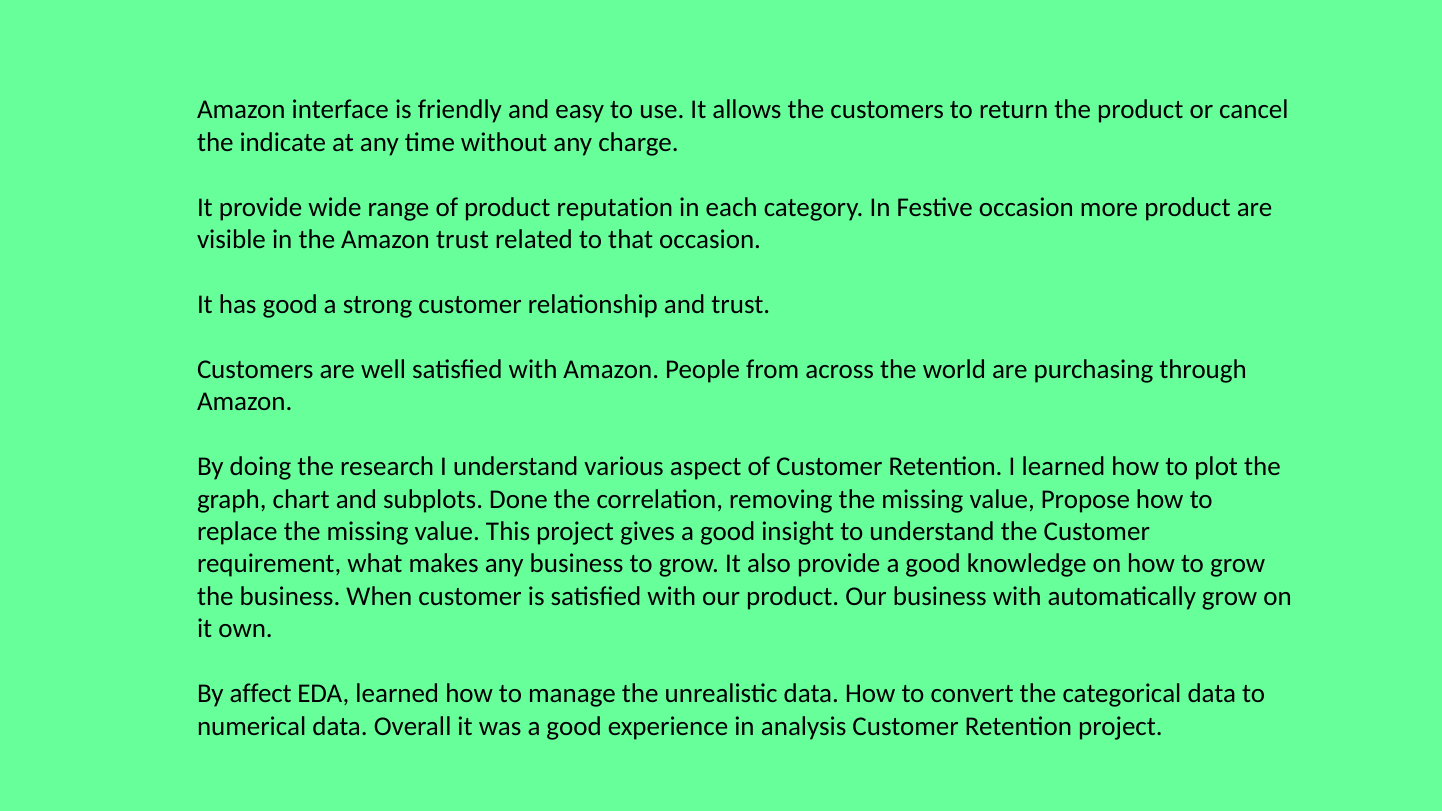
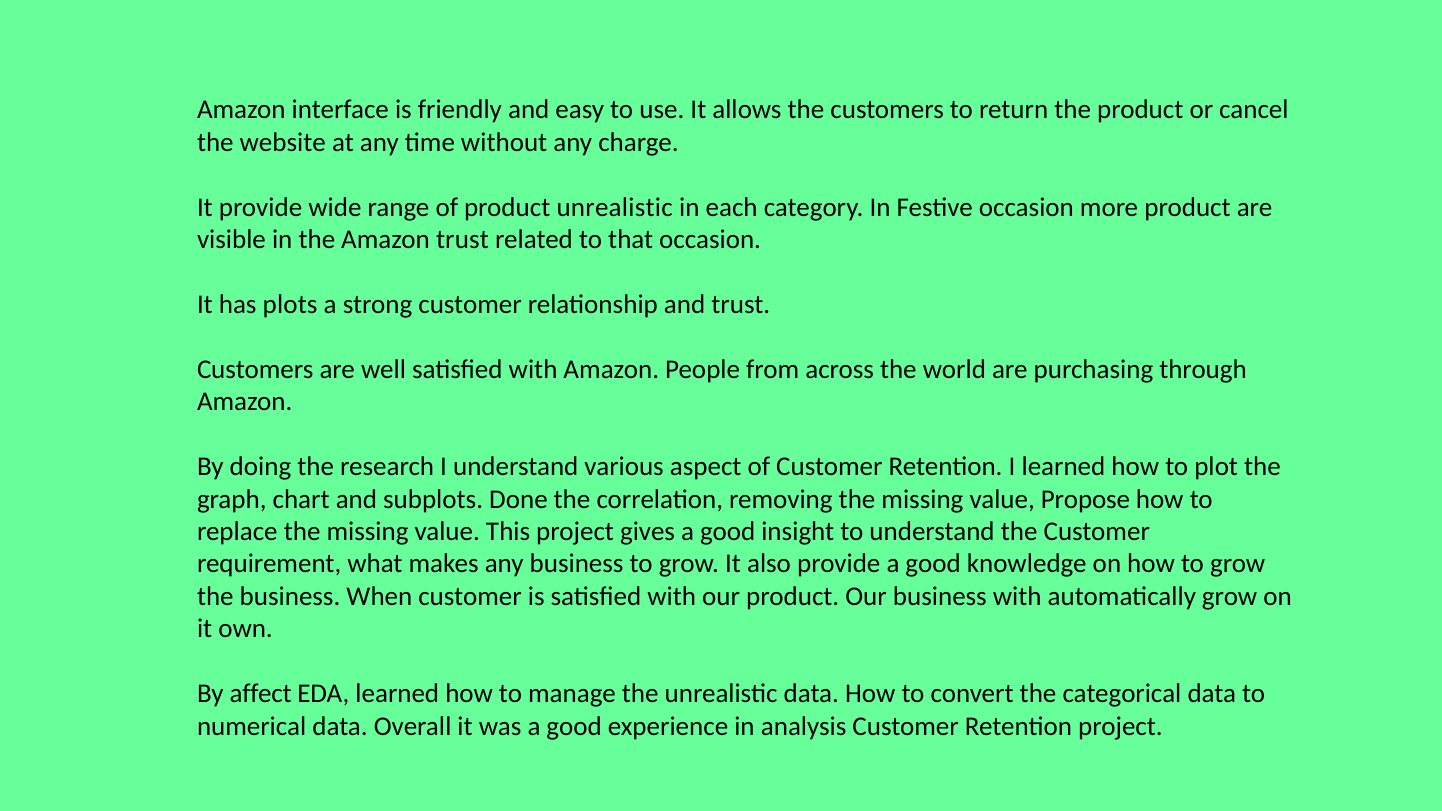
indicate: indicate -> website
product reputation: reputation -> unrealistic
has good: good -> plots
